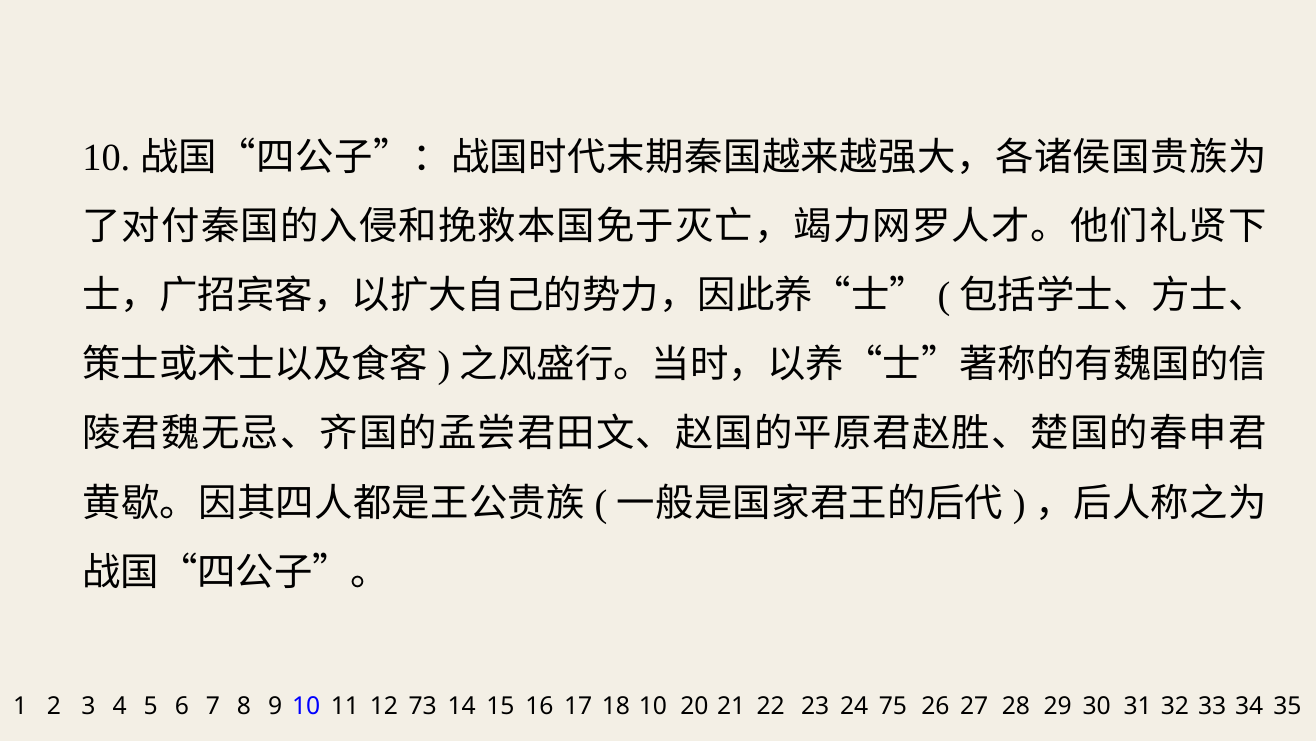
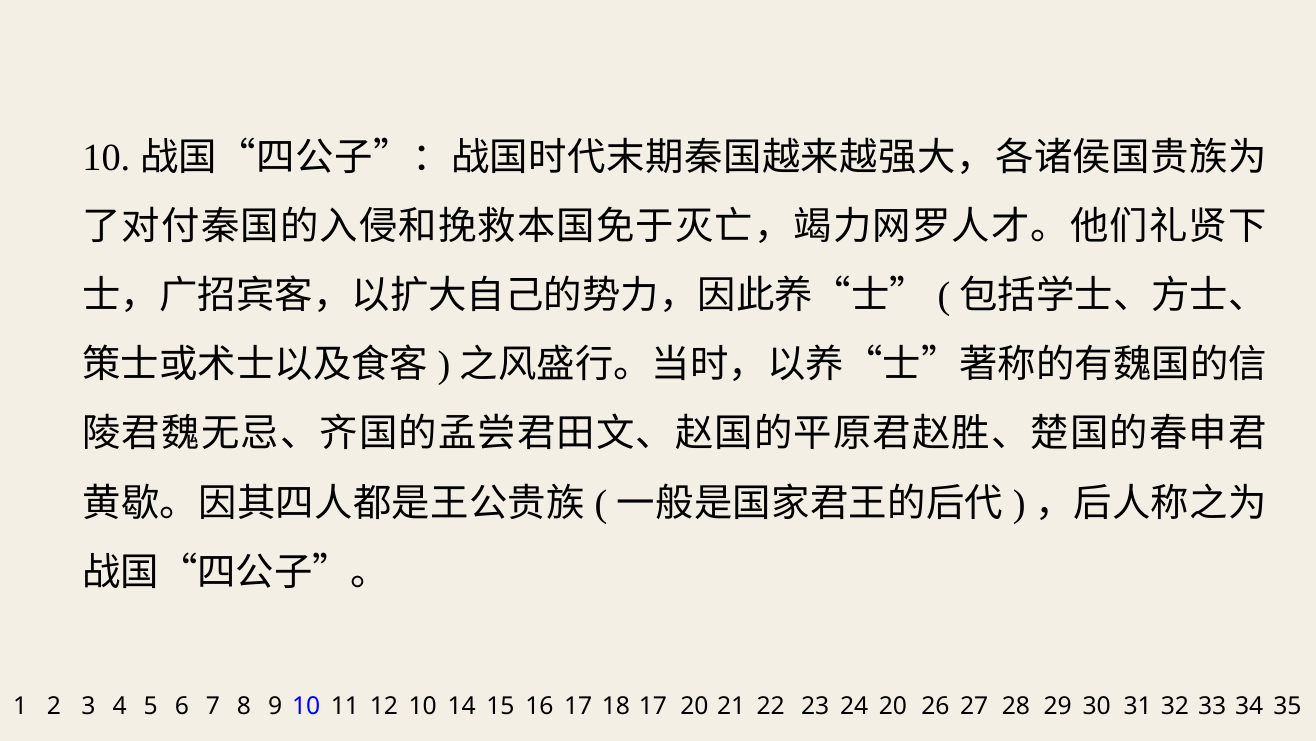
10 73: 73 -> 10
18 10: 10 -> 17
24 75: 75 -> 20
